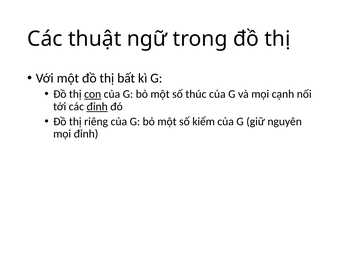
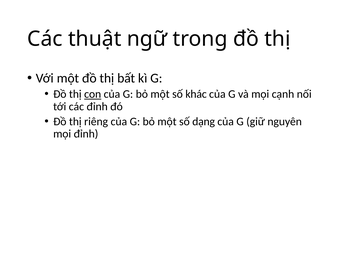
thúc: thúc -> khác
đỉnh at (97, 106) underline: present -> none
kiểm: kiểm -> dạng
